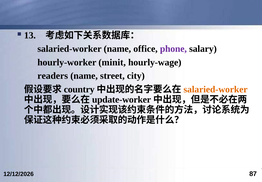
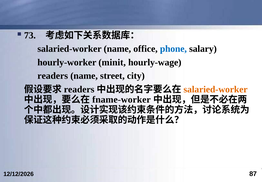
13: 13 -> 73
phone colour: purple -> blue
country at (79, 89): country -> readers
update-worker: update-worker -> fname-worker
